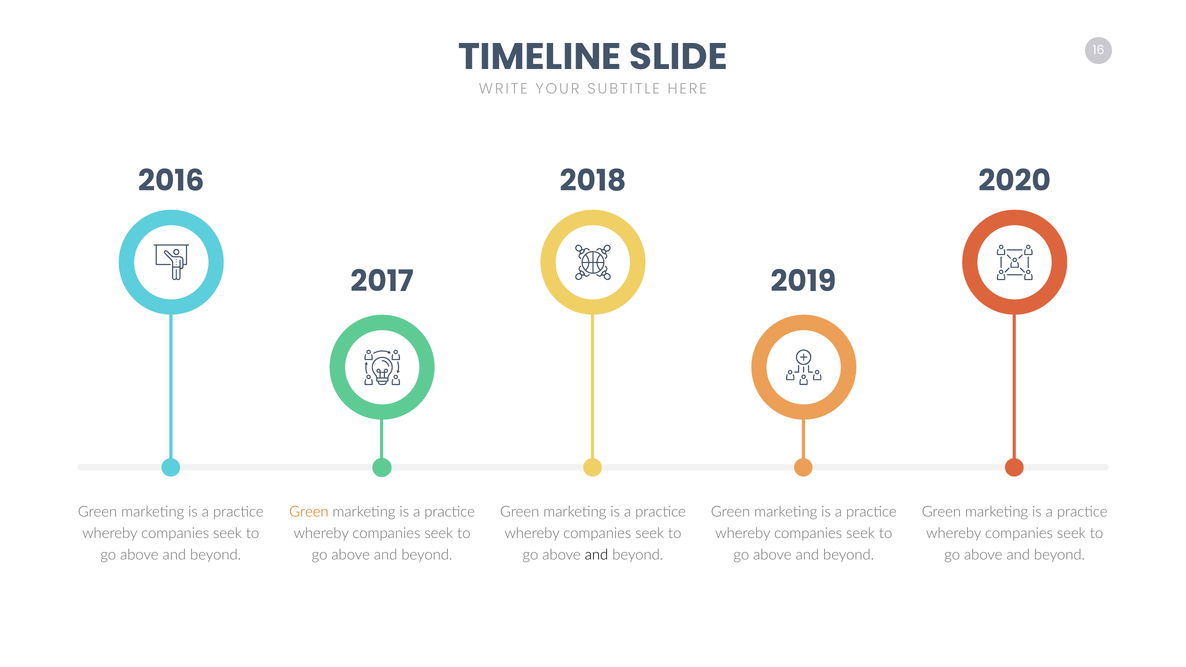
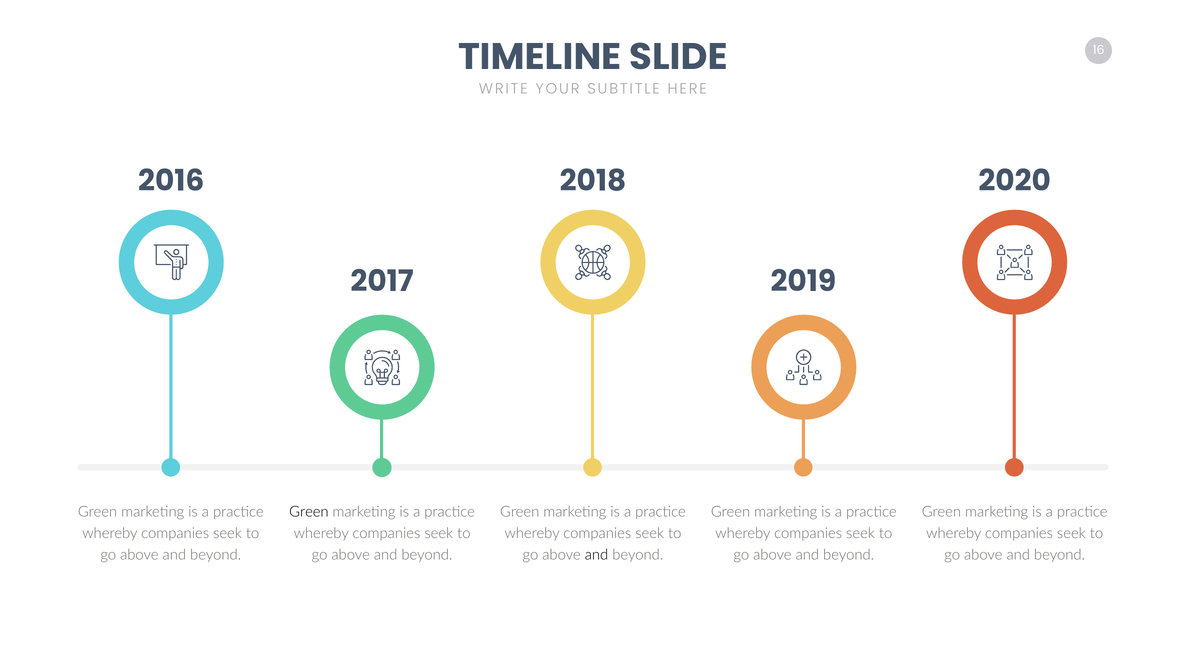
Green at (309, 512) colour: orange -> black
